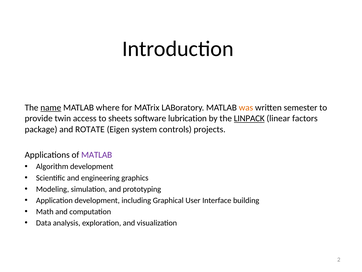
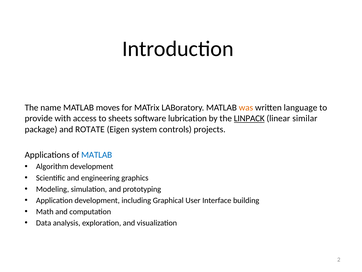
name underline: present -> none
where: where -> moves
semester: semester -> language
twin: twin -> with
factors: factors -> similar
MATLAB at (97, 154) colour: purple -> blue
